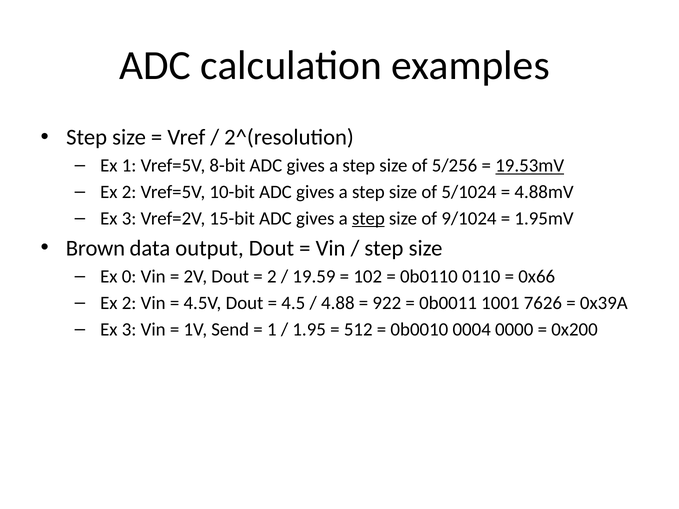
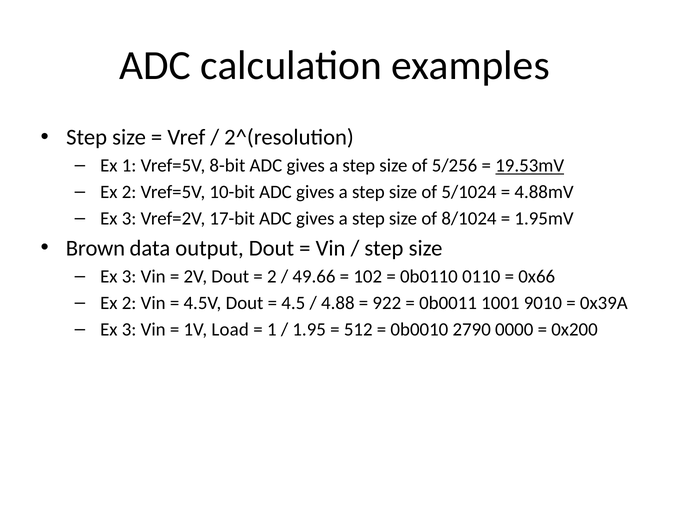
15-bit: 15-bit -> 17-bit
step at (368, 219) underline: present -> none
9/1024: 9/1024 -> 8/1024
0 at (129, 277): 0 -> 3
19.59: 19.59 -> 49.66
7626: 7626 -> 9010
Send: Send -> Load
0004: 0004 -> 2790
